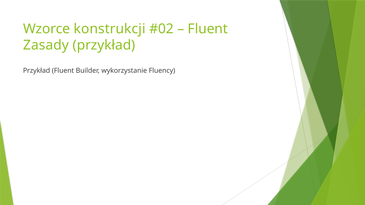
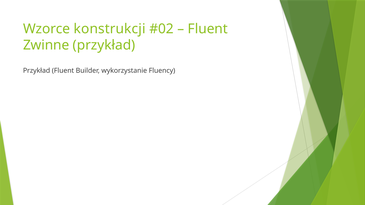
Zasady: Zasady -> Zwinne
